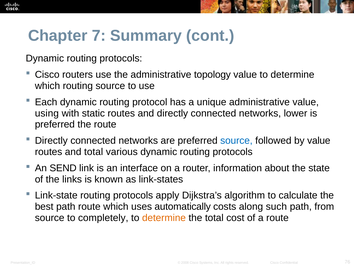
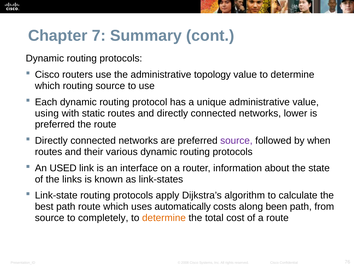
source at (236, 140) colour: blue -> purple
by value: value -> when
and total: total -> their
SEND: SEND -> USED
such: such -> been
